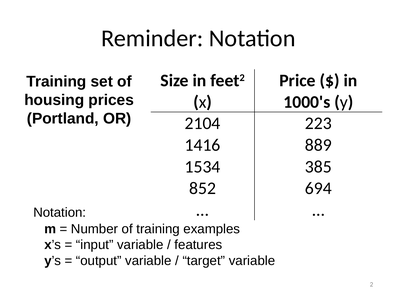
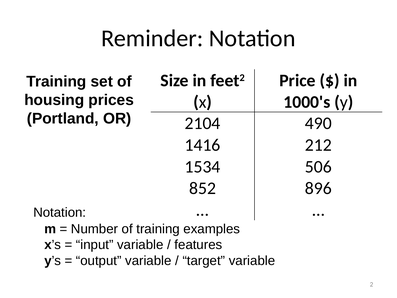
223: 223 -> 490
889: 889 -> 212
385: 385 -> 506
694: 694 -> 896
